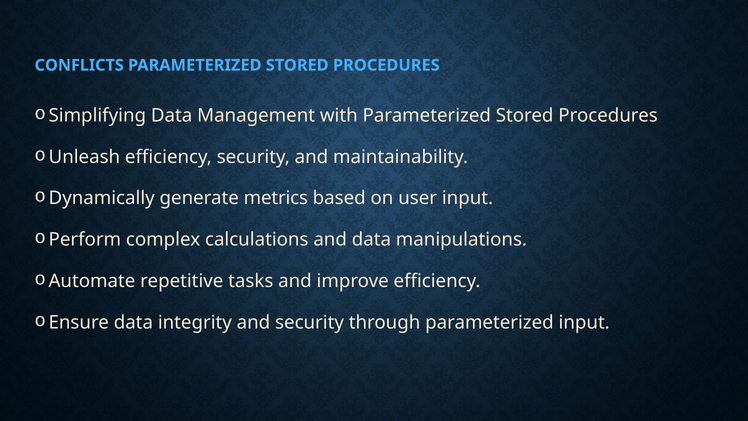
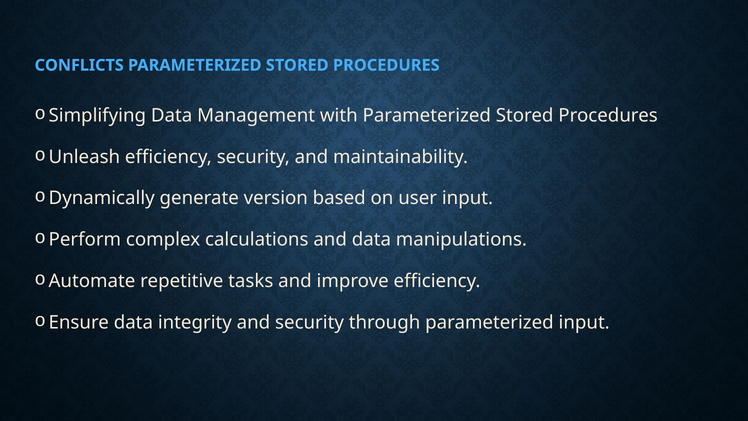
metrics: metrics -> version
